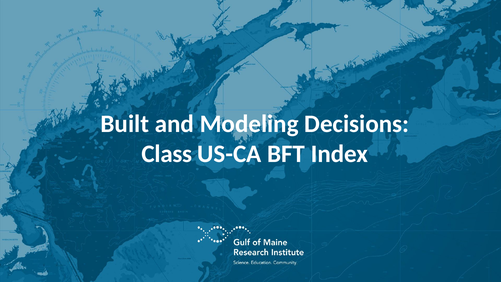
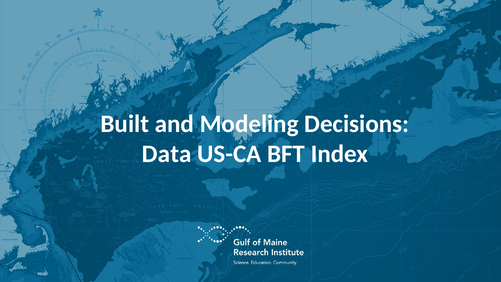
Class: Class -> Data
